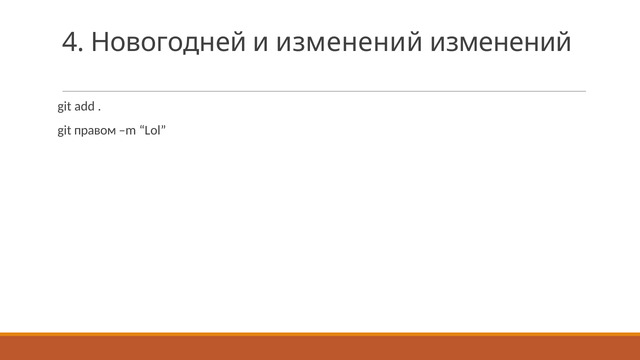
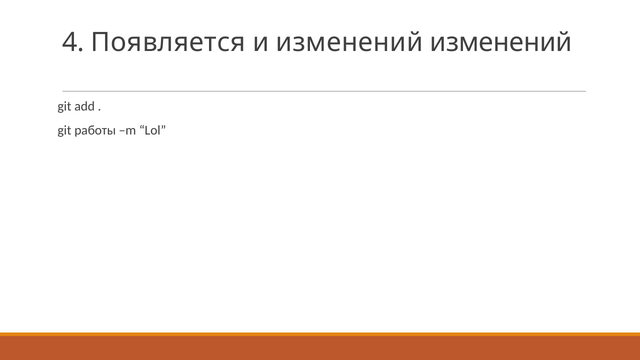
Новогодней: Новогодней -> Появляется
правом: правом -> работы
